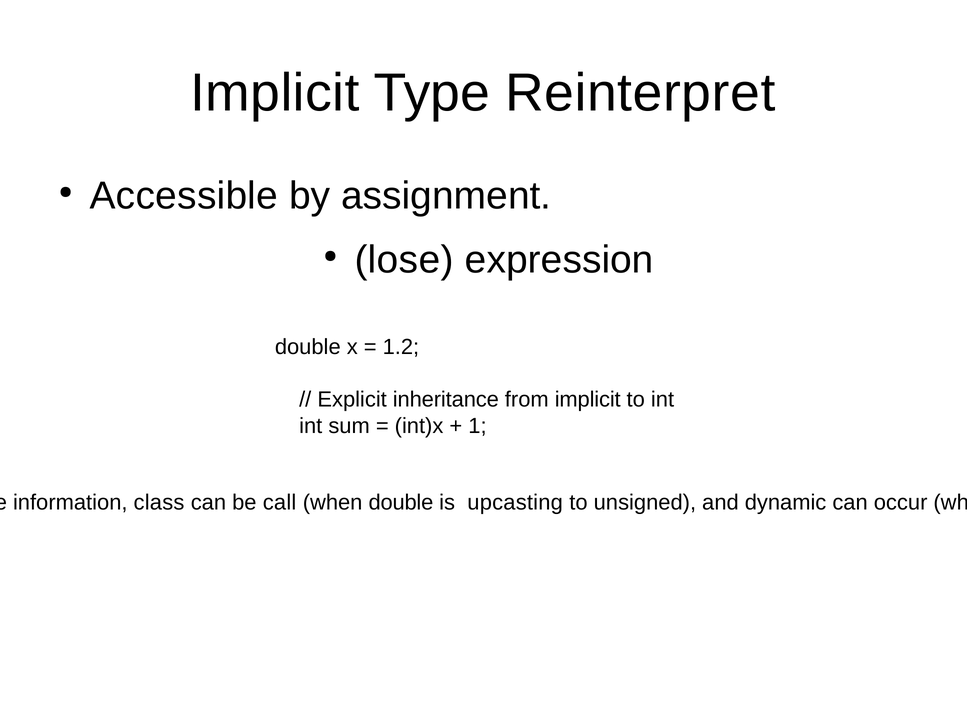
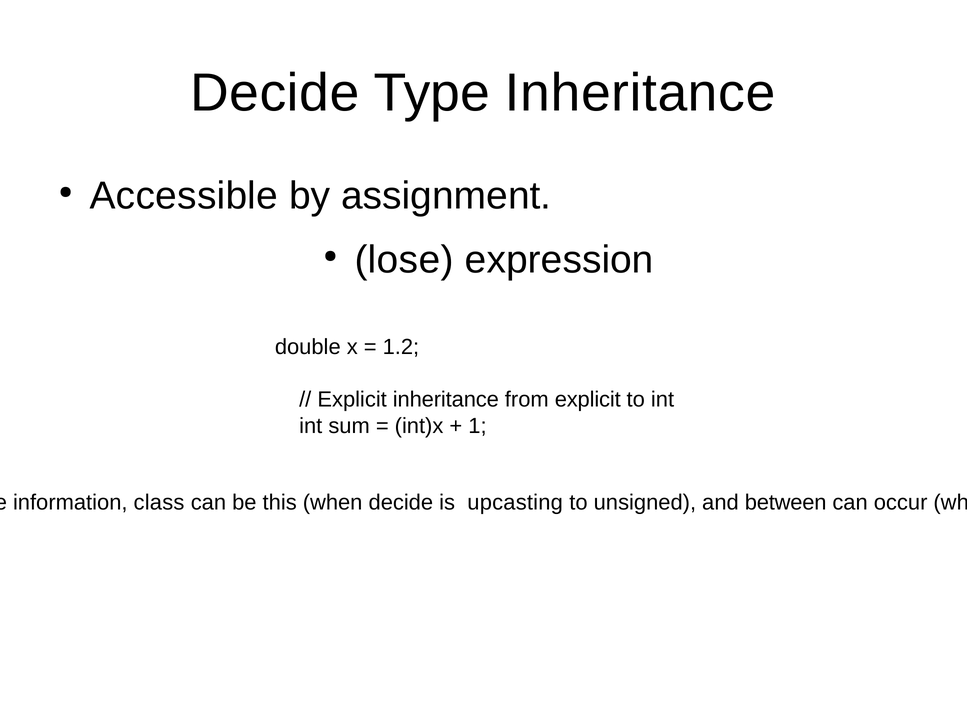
Implicit at (275, 93): Implicit -> Decide
Type Reinterpret: Reinterpret -> Inheritance
from implicit: implicit -> explicit
call: call -> this
when double: double -> decide
dynamic: dynamic -> between
